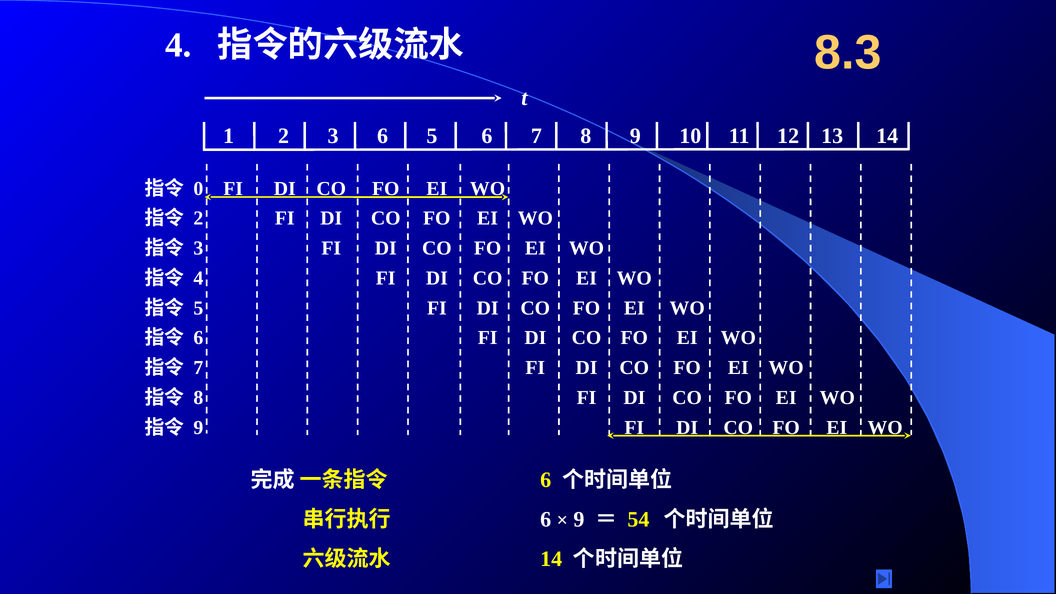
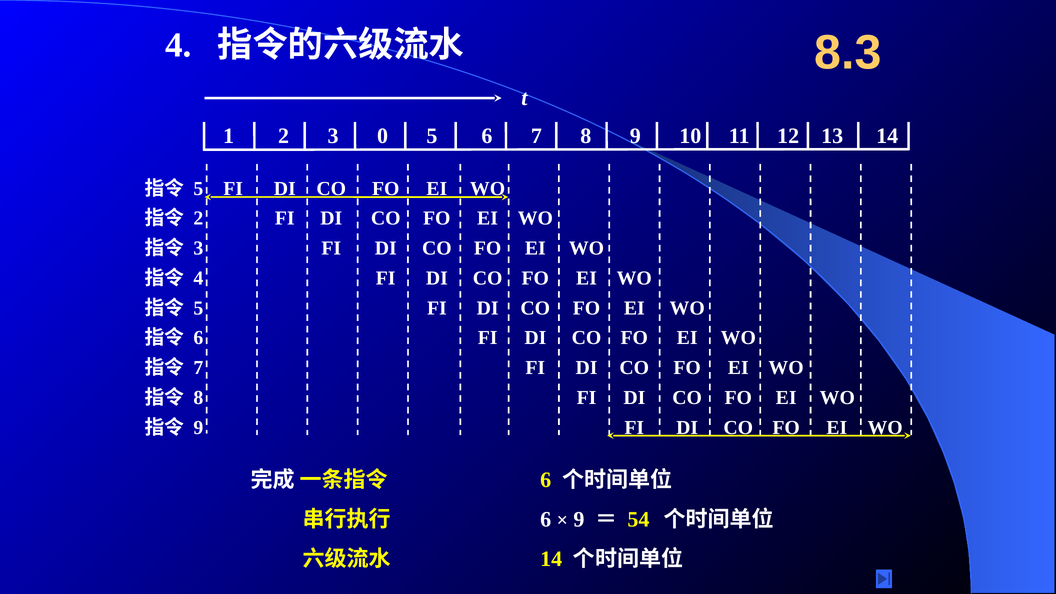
3 6: 6 -> 0
0 at (198, 189): 0 -> 5
